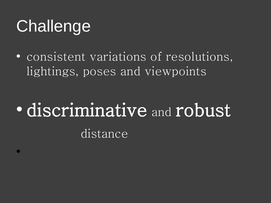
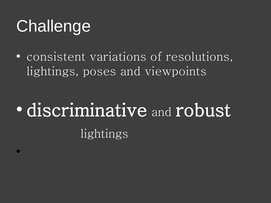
distance at (104, 134): distance -> lightings
